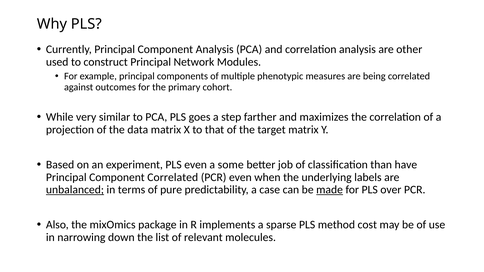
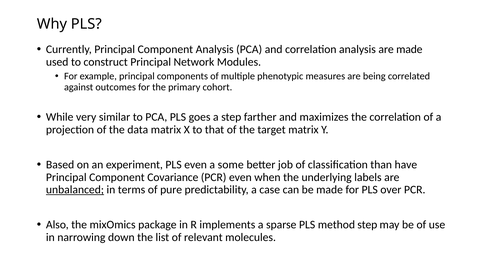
are other: other -> made
Component Correlated: Correlated -> Covariance
made at (330, 190) underline: present -> none
method cost: cost -> step
